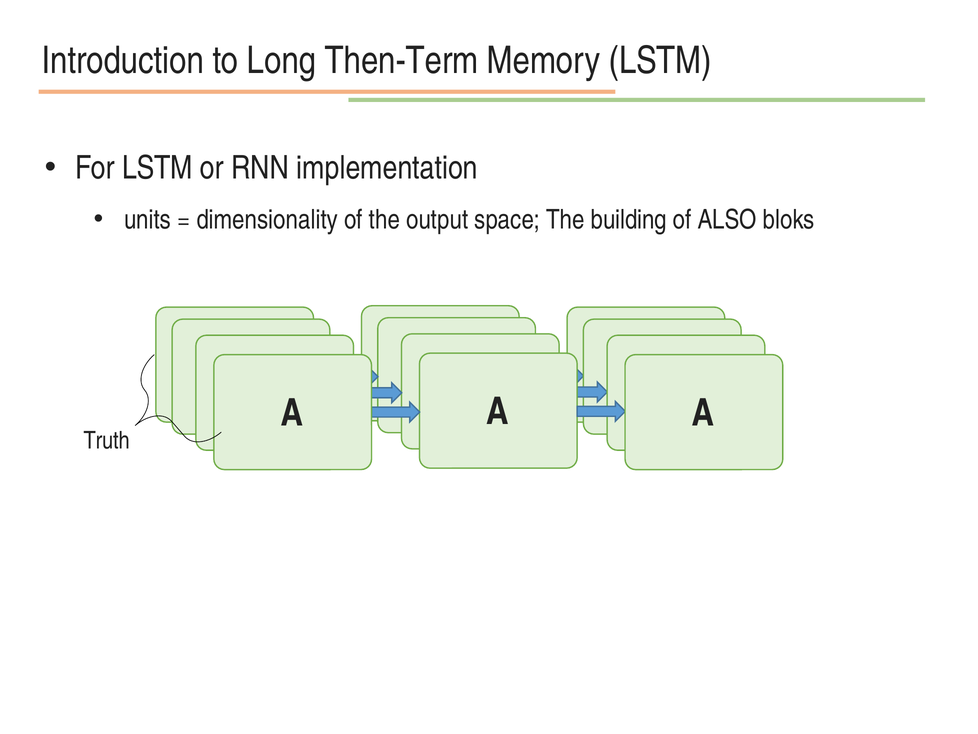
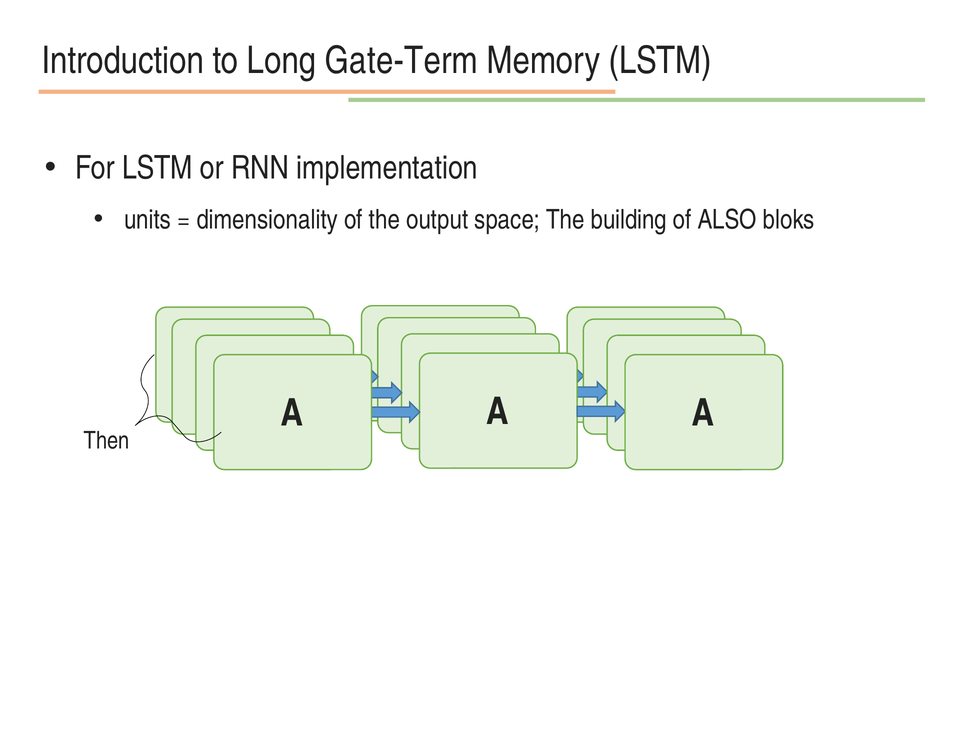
Then-Term: Then-Term -> Gate-Term
Truth: Truth -> Then
